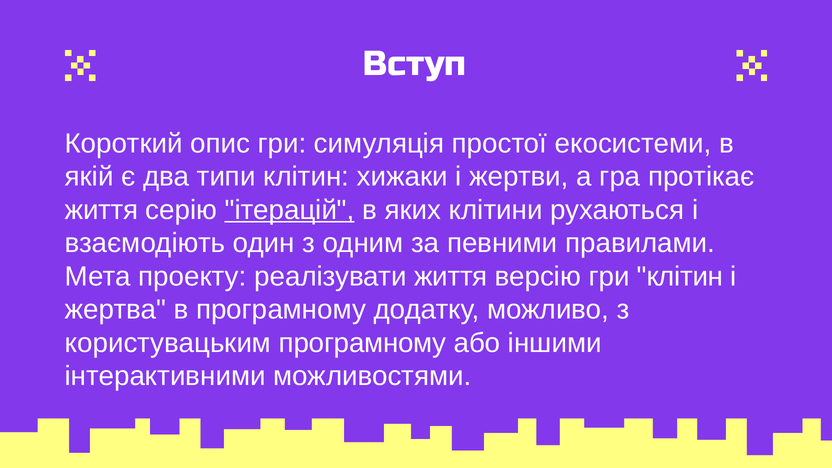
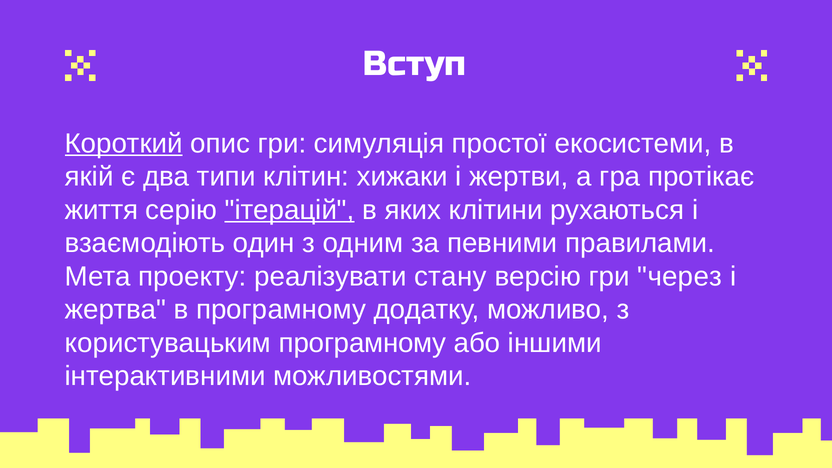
Короткий underline: none -> present
реалізувати життя: життя -> стану
гри клітин: клітин -> через
